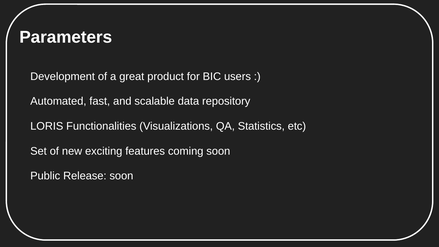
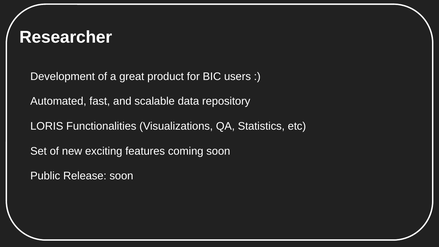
Parameters: Parameters -> Researcher
